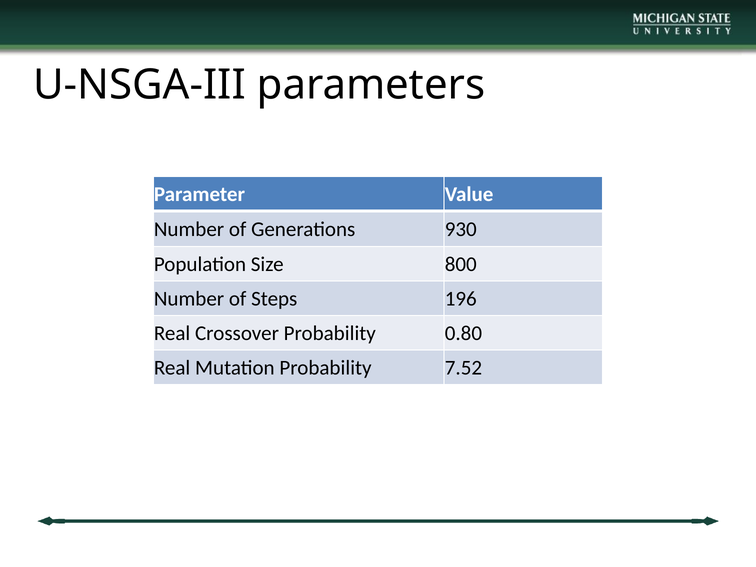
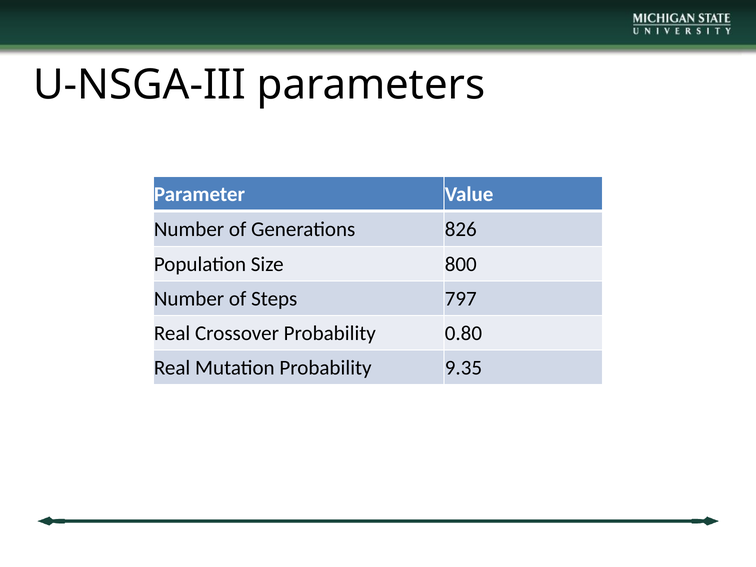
930: 930 -> 826
196: 196 -> 797
7.52: 7.52 -> 9.35
